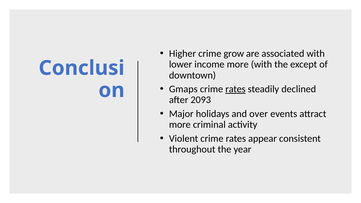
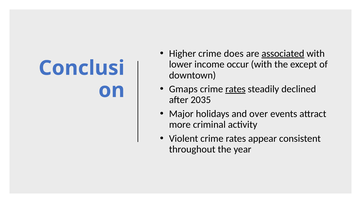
grow: grow -> does
associated underline: none -> present
income more: more -> occur
2093: 2093 -> 2035
